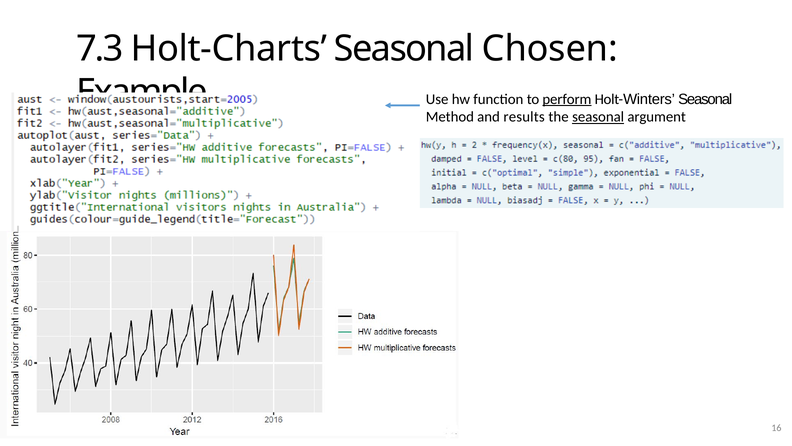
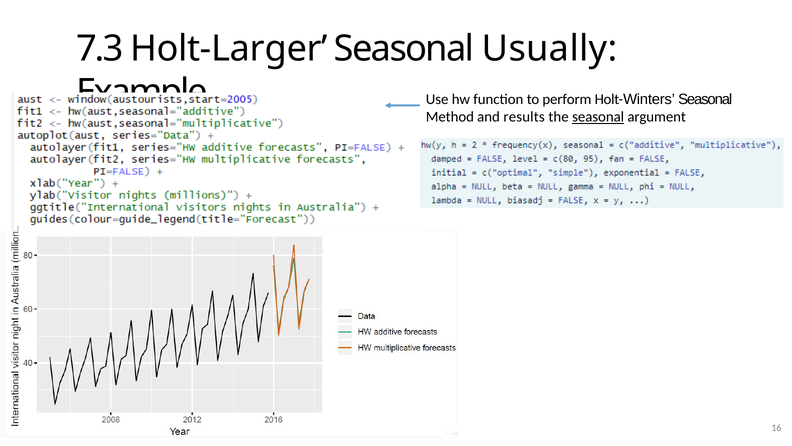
Holt-Charts: Holt-Charts -> Holt-Larger
Chosen: Chosen -> Usually
perform underline: present -> none
